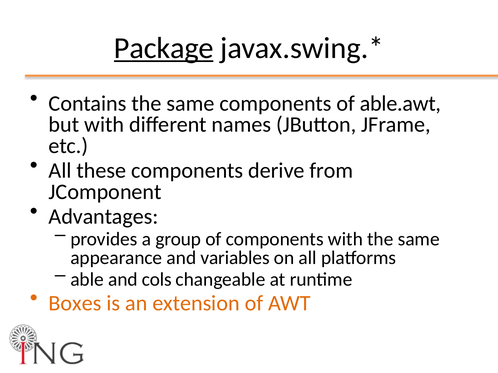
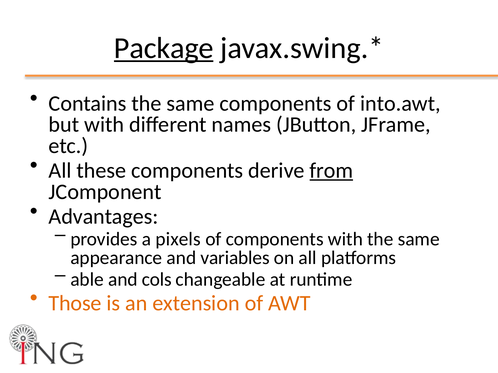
able.awt: able.awt -> into.awt
from underline: none -> present
group: group -> pixels
Boxes: Boxes -> Those
